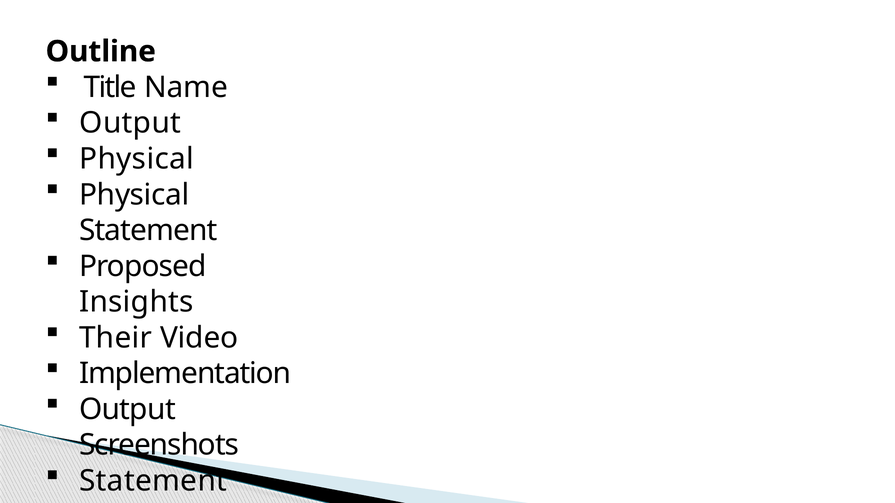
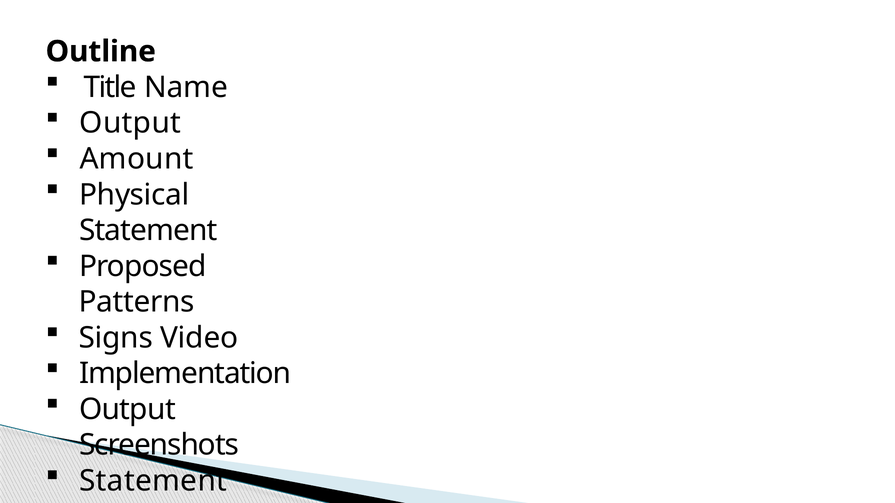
Physical at (137, 159): Physical -> Amount
Insights: Insights -> Patterns
Their: Their -> Signs
